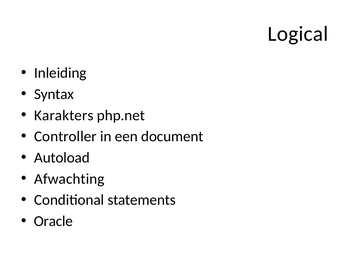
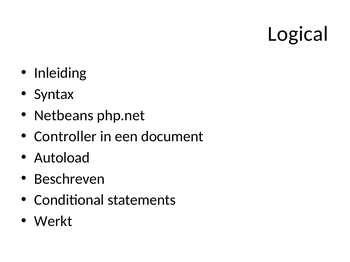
Karakters: Karakters -> Netbeans
Afwachting: Afwachting -> Beschreven
Oracle: Oracle -> Werkt
